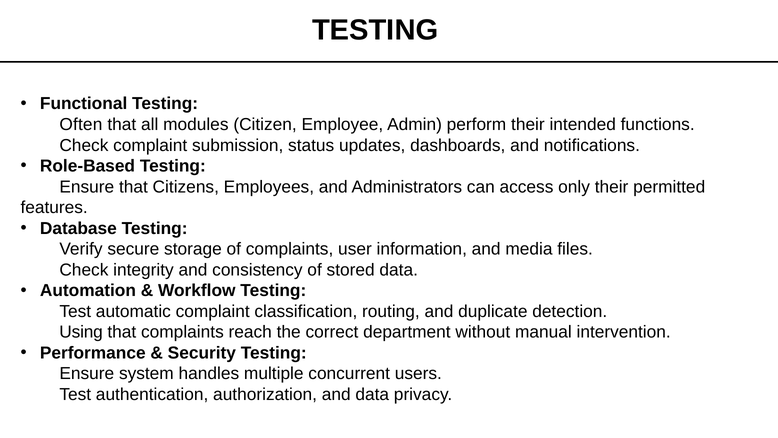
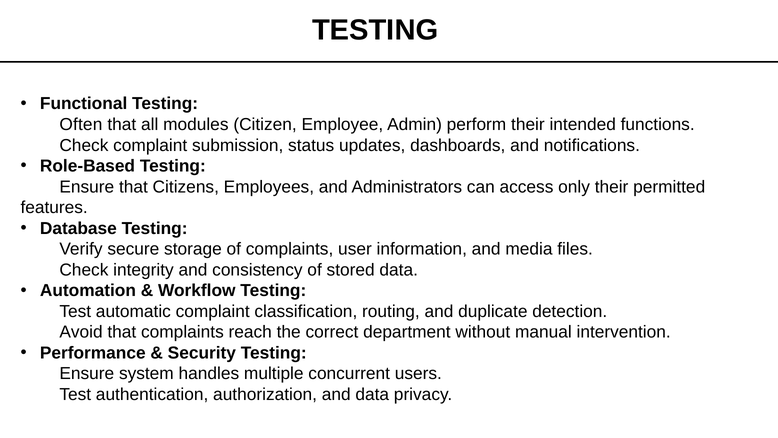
Using: Using -> Avoid
